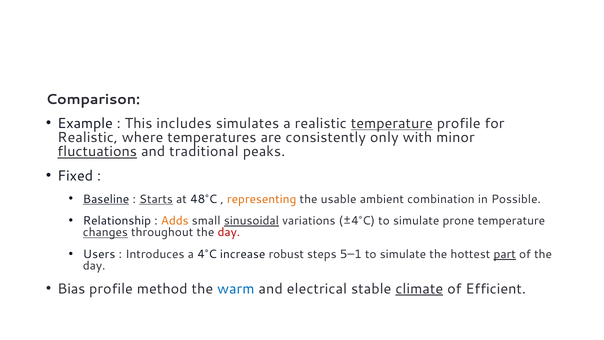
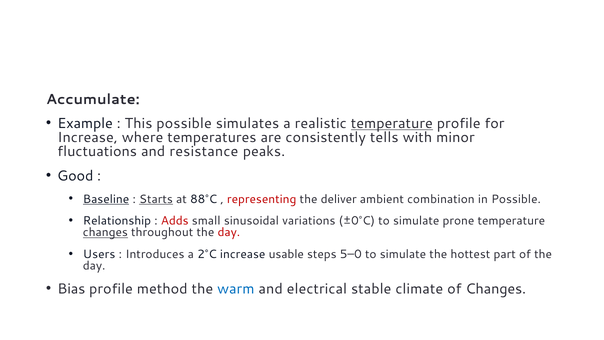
Comparison: Comparison -> Accumulate
This includes: includes -> possible
Realistic at (88, 137): Realistic -> Increase
only: only -> tells
fluctuations underline: present -> none
traditional: traditional -> resistance
Fixed: Fixed -> Good
48°C: 48°C -> 88°C
representing colour: orange -> red
usable: usable -> deliver
Adds colour: orange -> red
sinusoidal underline: present -> none
±4°C: ±4°C -> ±0°C
4°C: 4°C -> 2°C
robust: robust -> usable
5–1: 5–1 -> 5–0
part underline: present -> none
climate underline: present -> none
of Efficient: Efficient -> Changes
